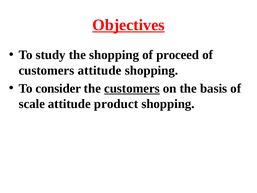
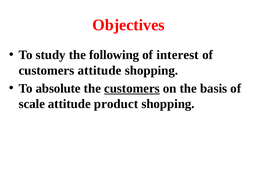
Objectives underline: present -> none
the shopping: shopping -> following
proceed: proceed -> interest
consider: consider -> absolute
